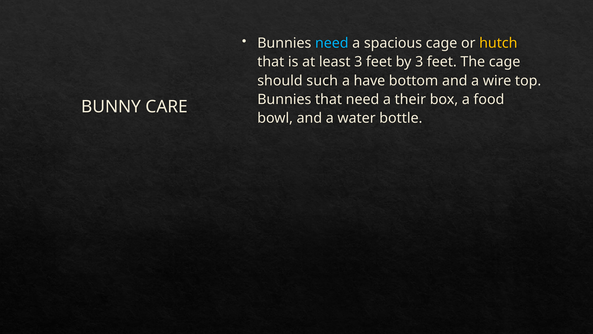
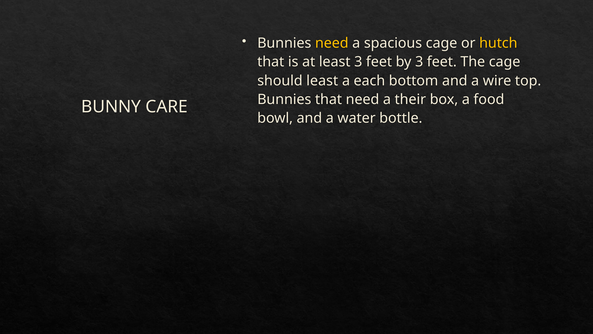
need at (332, 43) colour: light blue -> yellow
should such: such -> least
have: have -> each
